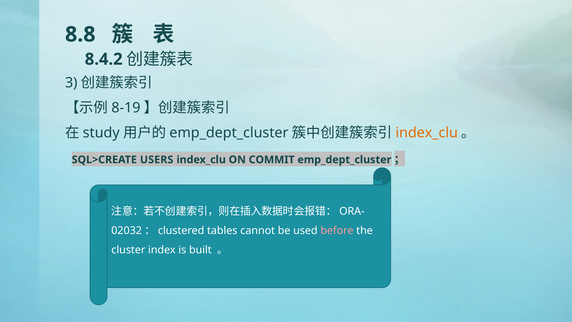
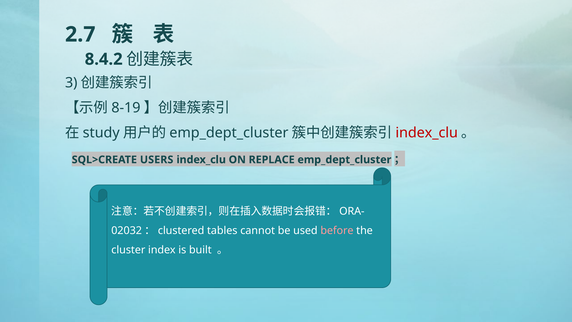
8.8: 8.8 -> 2.7
index_clu at (427, 133) colour: orange -> red
COMMIT: COMMIT -> REPLACE
